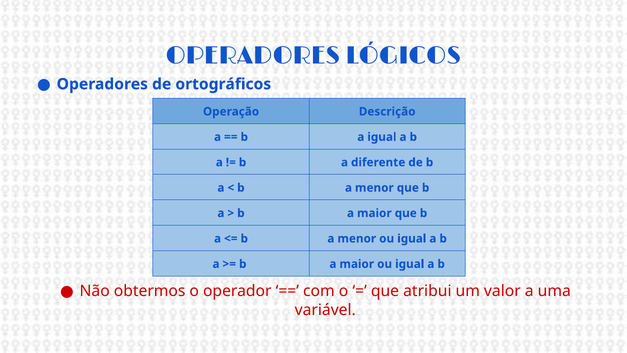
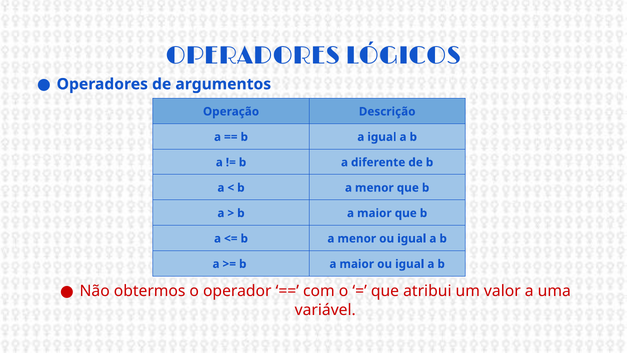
ortográficos: ortográficos -> argumentos
